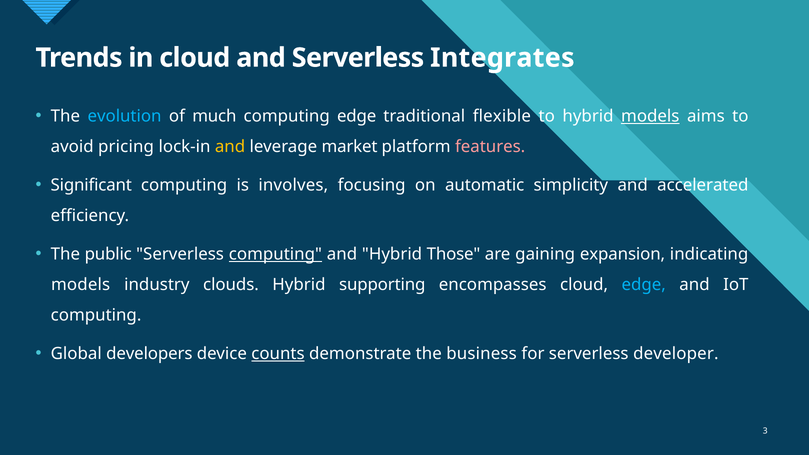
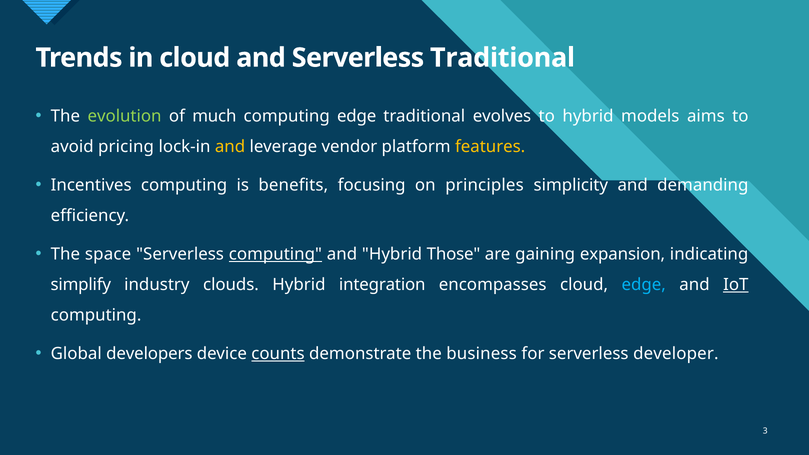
Integrates at (502, 58): Integrates -> Traditional
evolution colour: light blue -> light green
flexible: flexible -> evolves
models at (650, 116) underline: present -> none
market: market -> vendor
features colour: pink -> yellow
Significant: Significant -> Incentives
involves: involves -> benefits
automatic: automatic -> principles
accelerated: accelerated -> demanding
public: public -> space
models at (81, 285): models -> simplify
supporting: supporting -> integration
IoT underline: none -> present
